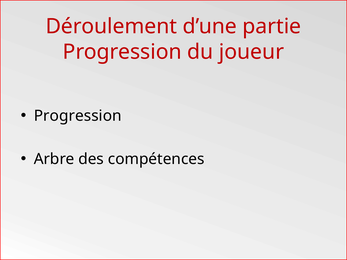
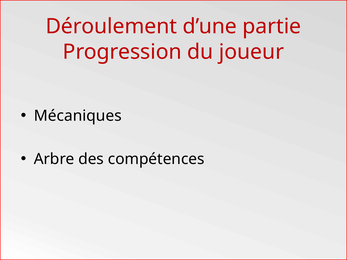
Progression at (78, 116): Progression -> Mécaniques
